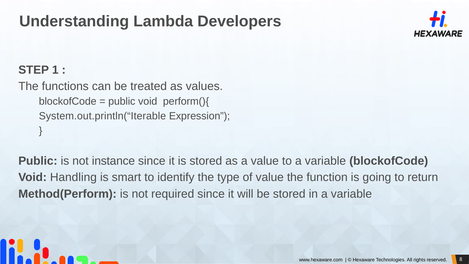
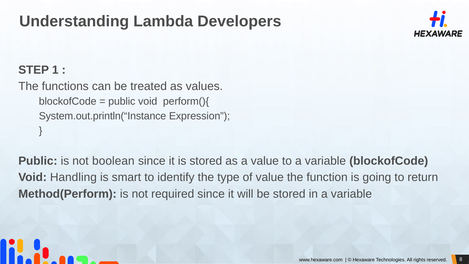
System.out.println(“Iterable: System.out.println(“Iterable -> System.out.println(“Instance
instance: instance -> boolean
